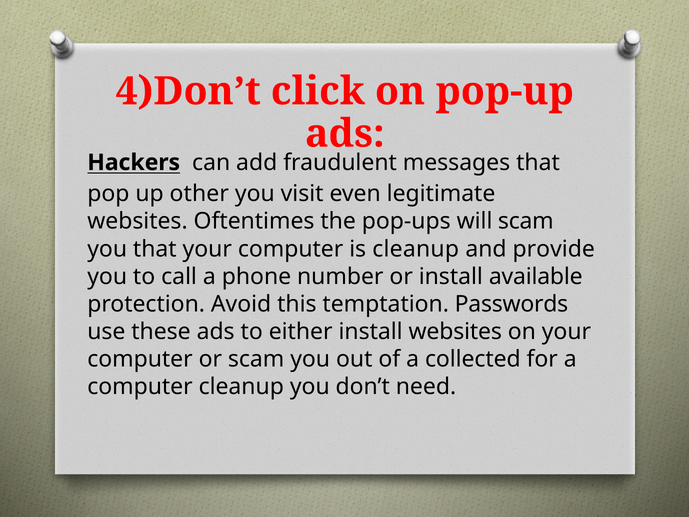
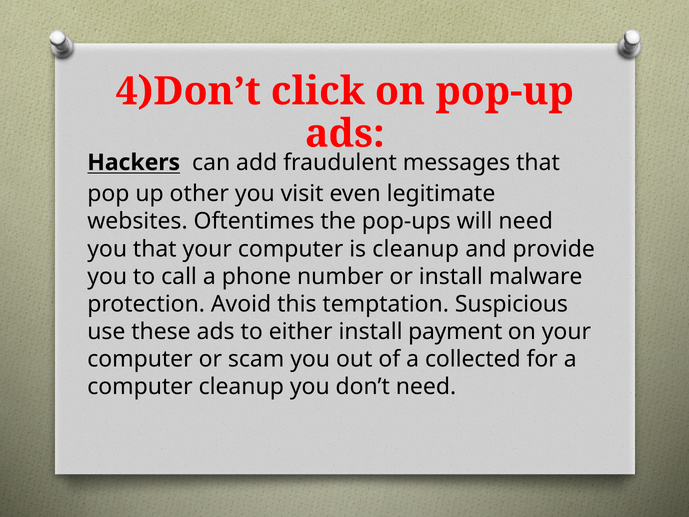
will scam: scam -> need
available: available -> malware
Passwords: Passwords -> Suspicious
install websites: websites -> payment
